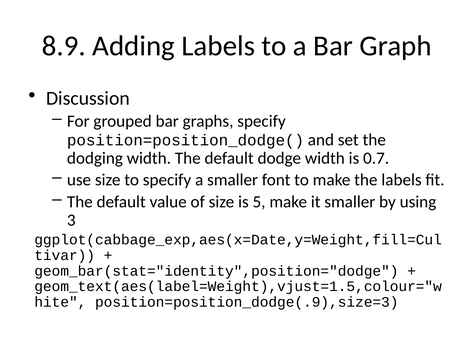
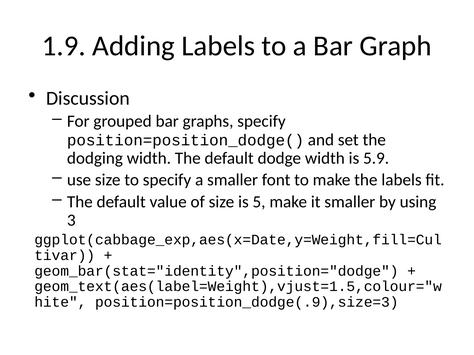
8.9: 8.9 -> 1.9
0.7: 0.7 -> 5.9
